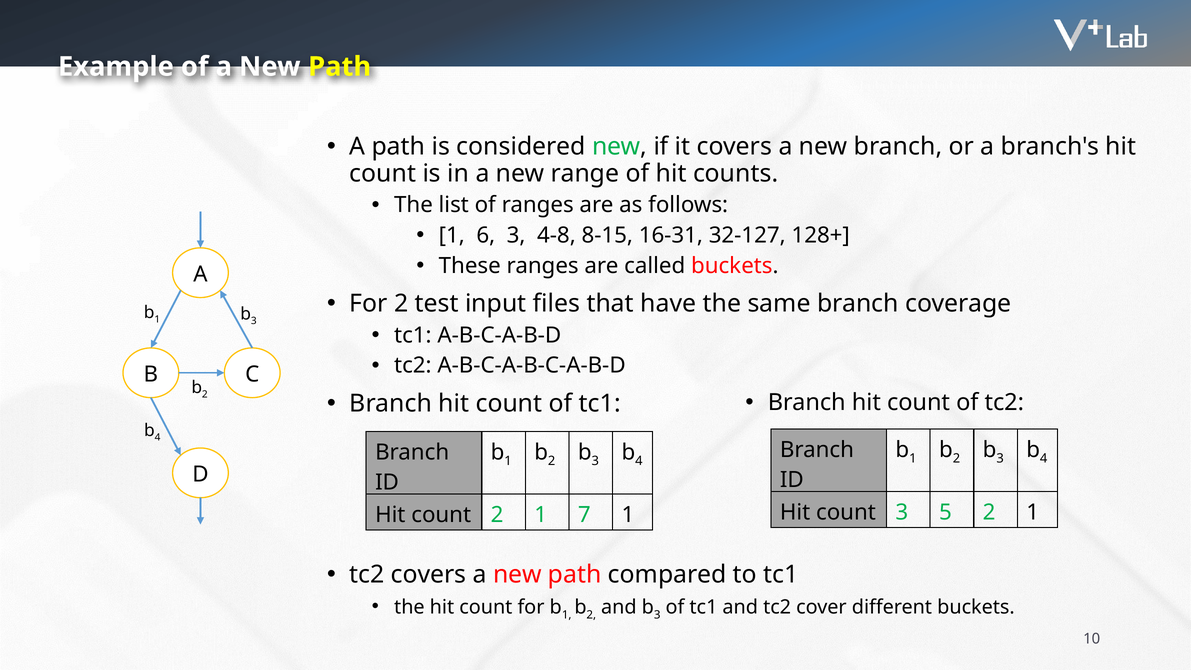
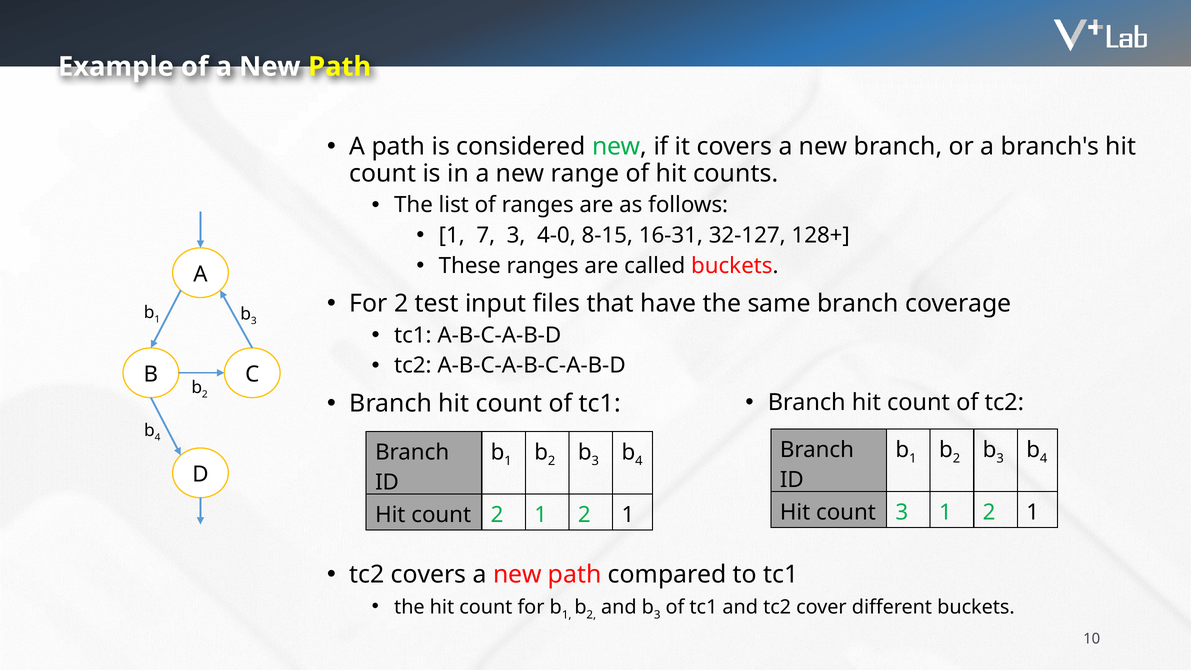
6: 6 -> 7
4-8: 4-8 -> 4-0
3 5: 5 -> 1
2 1 7: 7 -> 2
